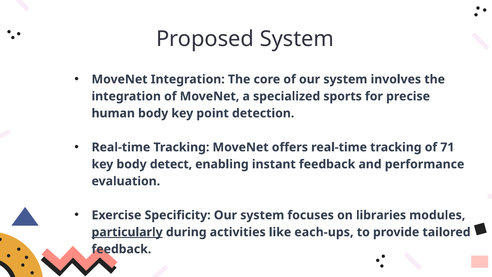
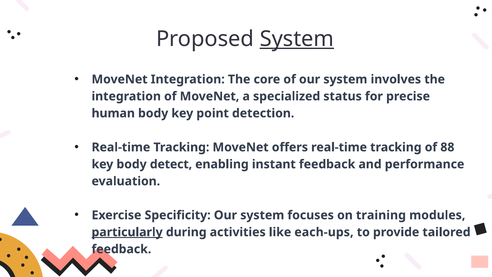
System at (297, 39) underline: none -> present
sports: sports -> status
71: 71 -> 88
libraries: libraries -> training
